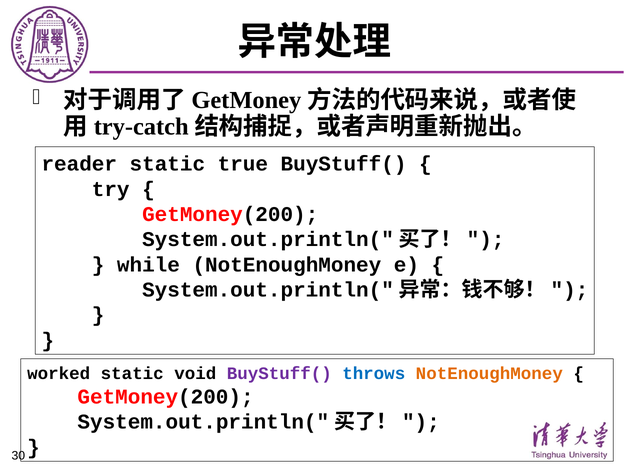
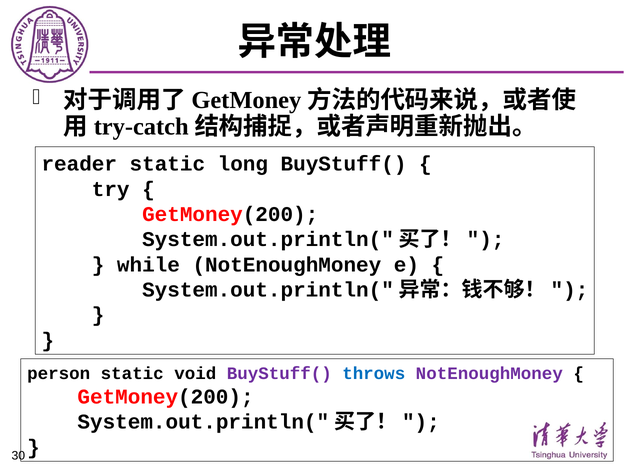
true: true -> long
worked: worked -> person
NotEnoughMoney at (489, 373) colour: orange -> purple
